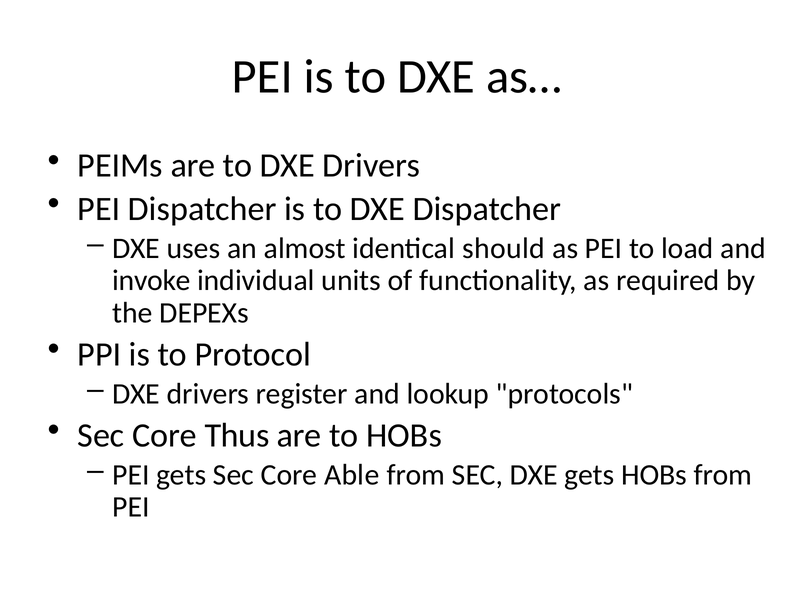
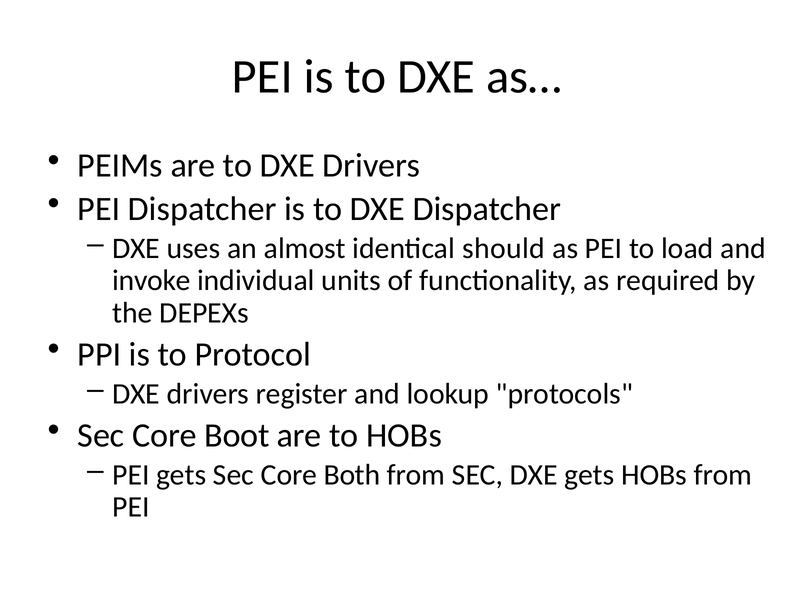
Thus: Thus -> Boot
Able: Able -> Both
